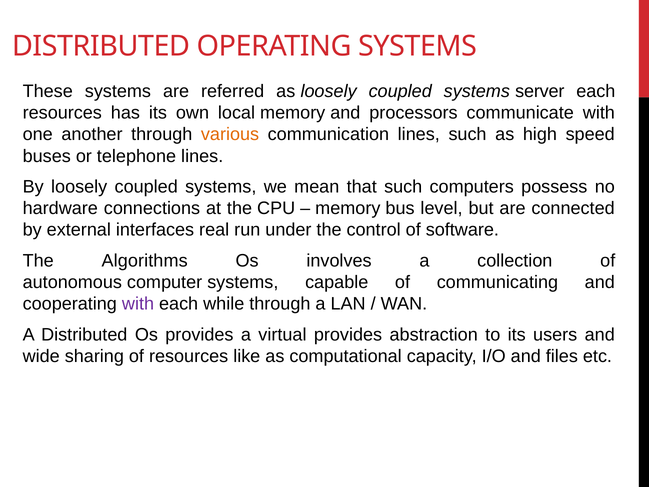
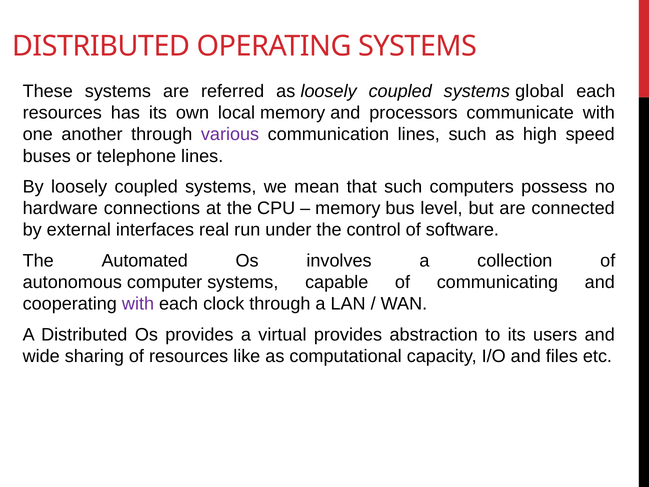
server: server -> global
various colour: orange -> purple
Algorithms: Algorithms -> Automated
while: while -> clock
